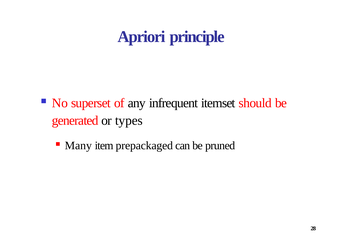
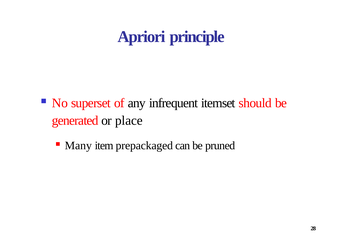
types: types -> place
